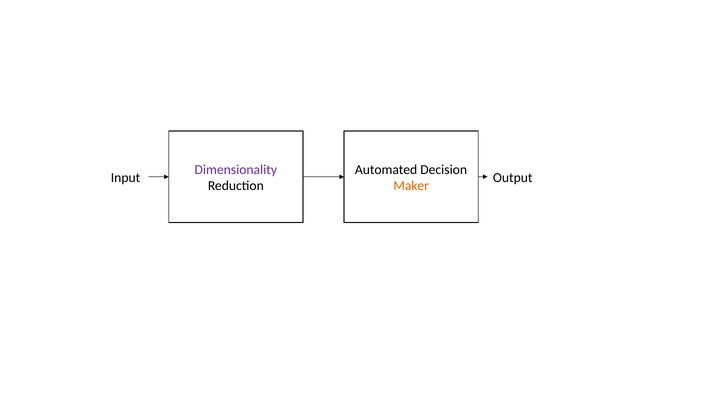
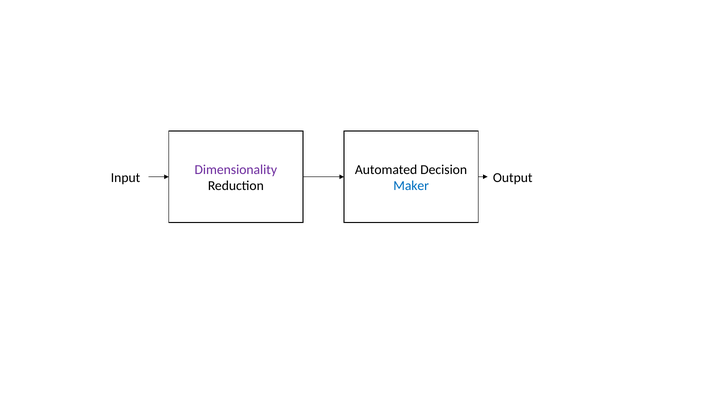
Maker colour: orange -> blue
